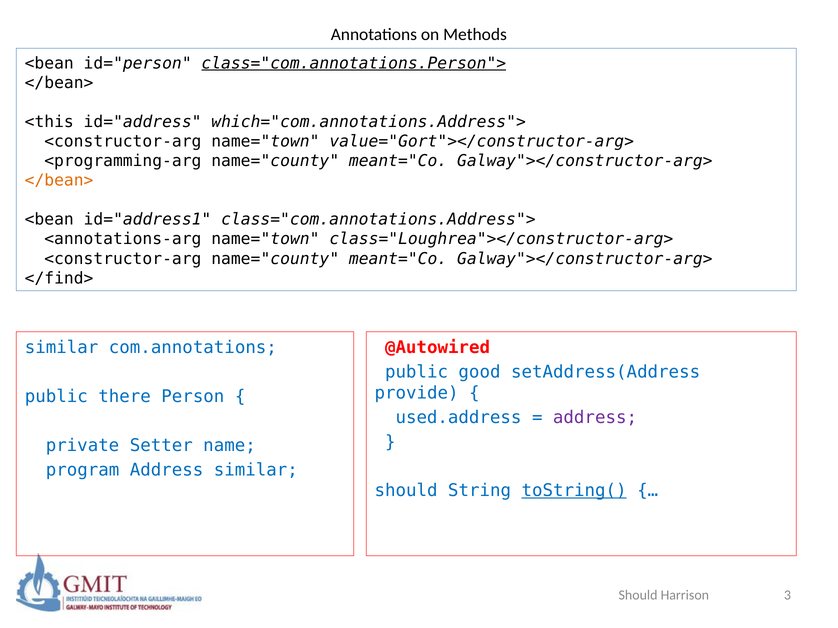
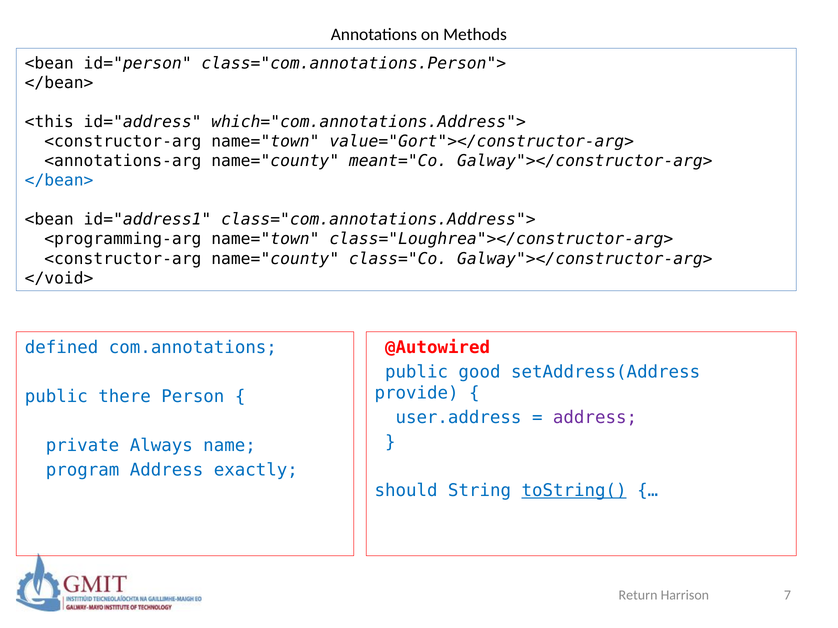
class="com.annotations.Person"> underline: present -> none
<programming-arg: <programming-arg -> <annotations-arg
</bean> at (59, 181) colour: orange -> blue
<annotations-arg: <annotations-arg -> <programming-arg
<constructor-arg name="county meant="Co: meant="Co -> class="Co
</find>: </find> -> </void>
similar at (62, 348): similar -> defined
used.address: used.address -> user.address
Setter: Setter -> Always
Address similar: similar -> exactly
Should at (638, 596): Should -> Return
3: 3 -> 7
